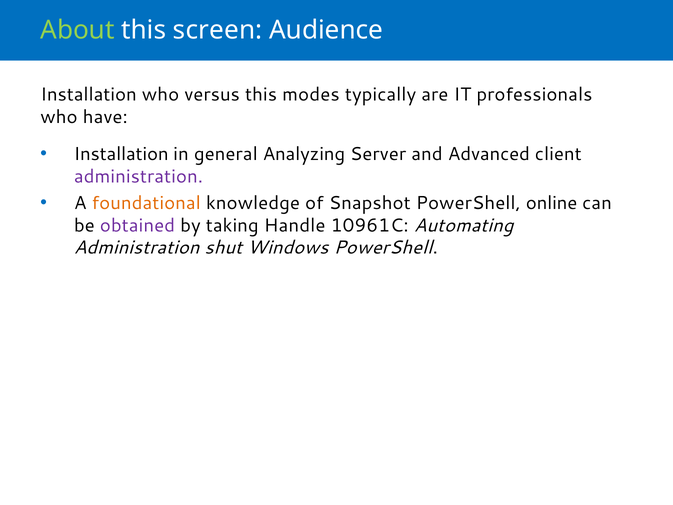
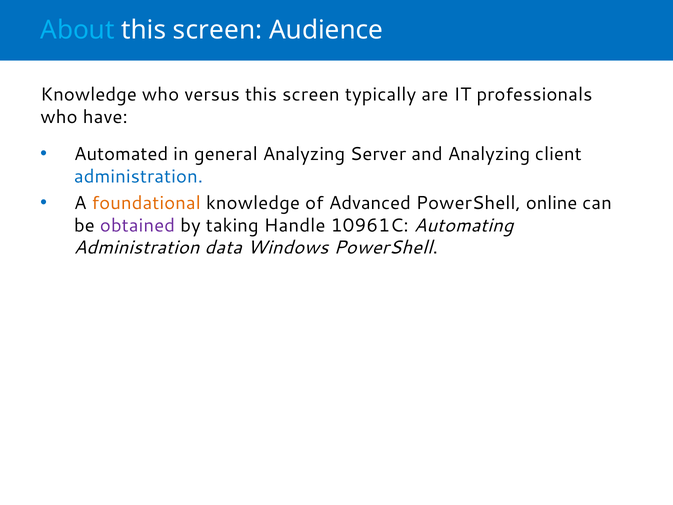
About colour: light green -> light blue
Installation at (89, 94): Installation -> Knowledge
modes at (311, 94): modes -> screen
Installation at (121, 154): Installation -> Automated
and Advanced: Advanced -> Analyzing
administration at (138, 177) colour: purple -> blue
Snapshot: Snapshot -> Advanced
shut: shut -> data
